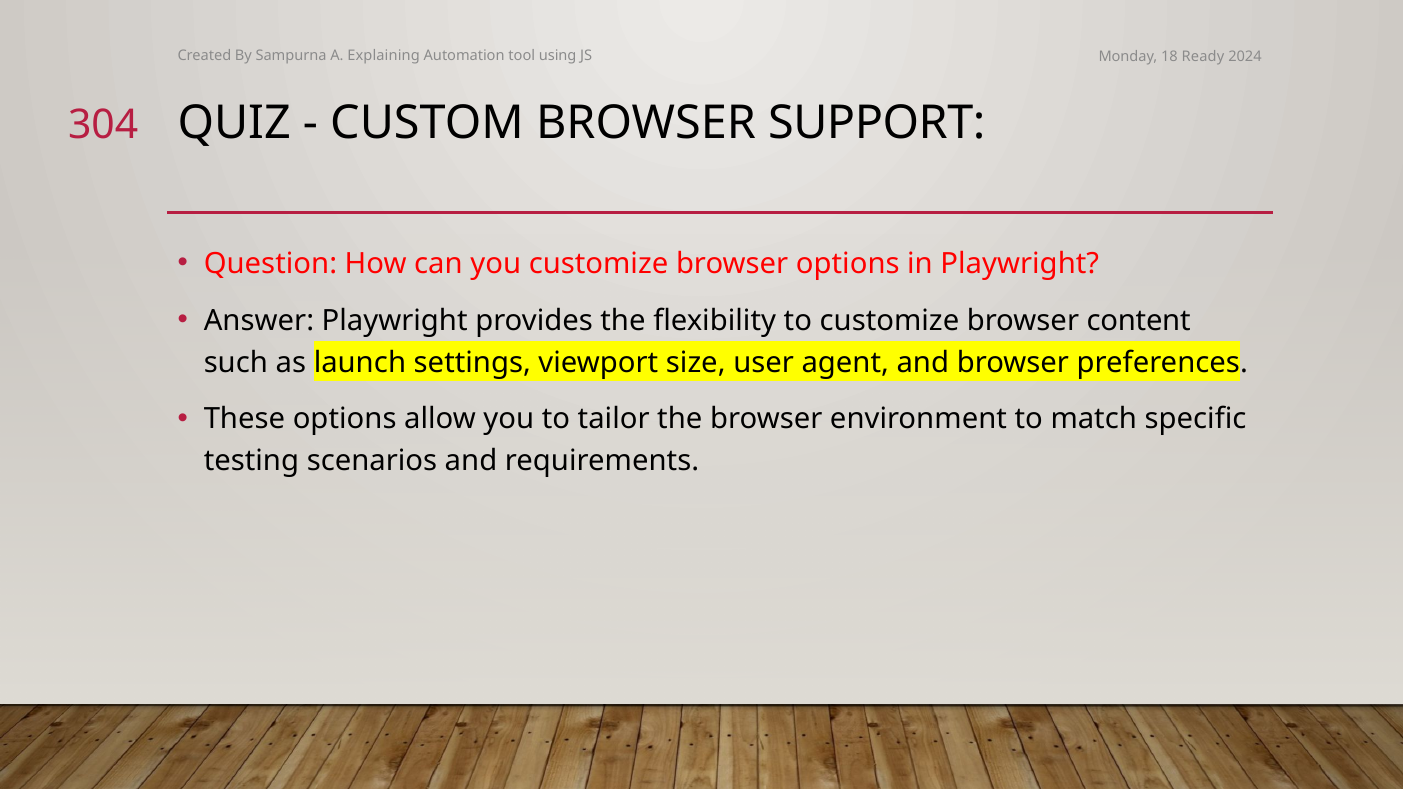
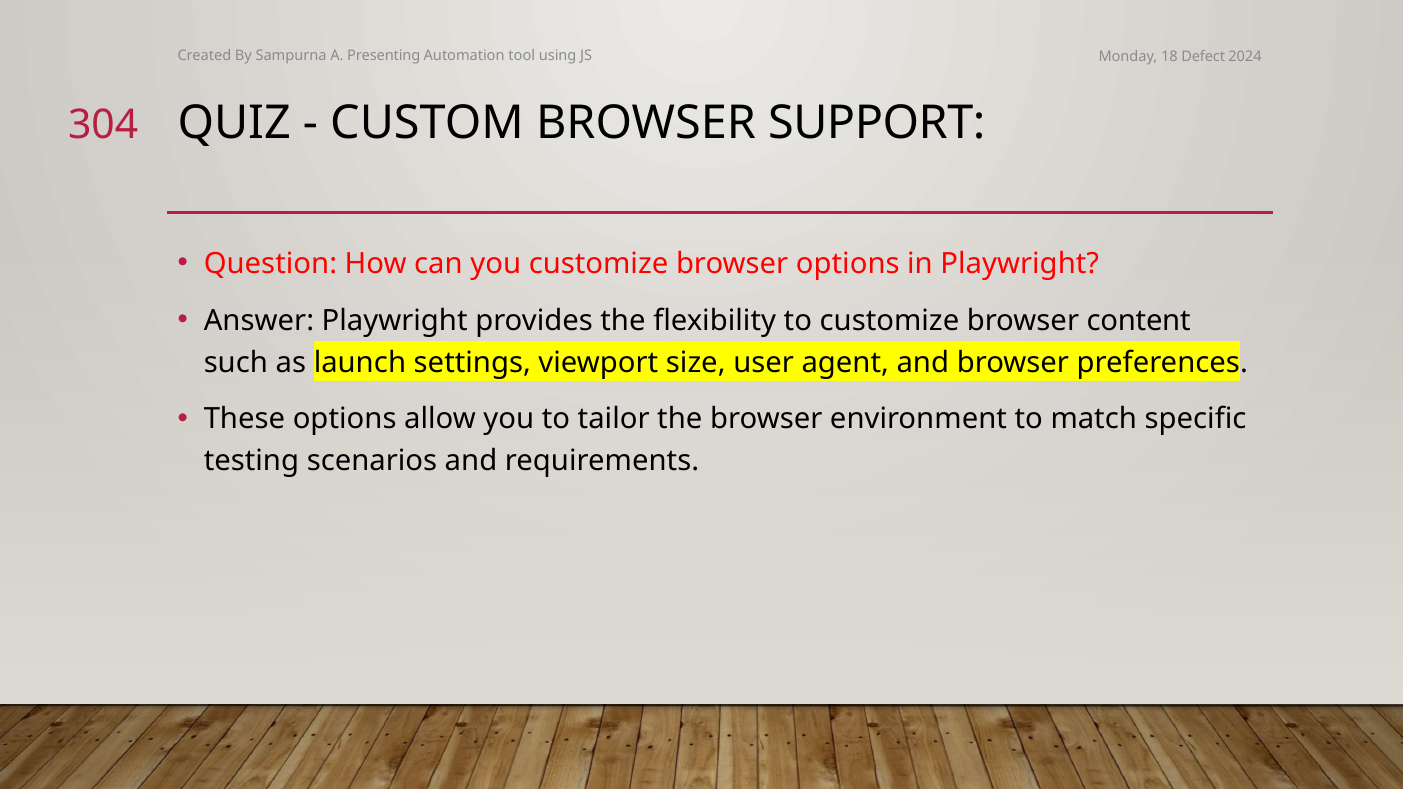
Explaining: Explaining -> Presenting
Ready: Ready -> Defect
